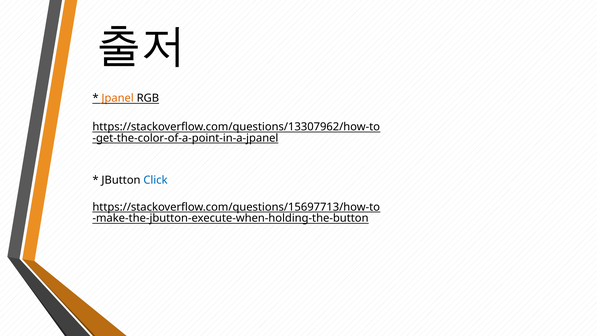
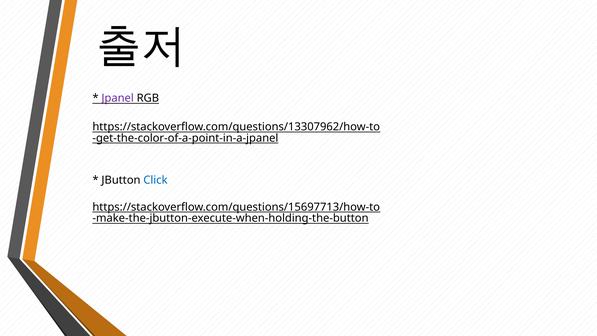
Jpanel colour: orange -> purple
